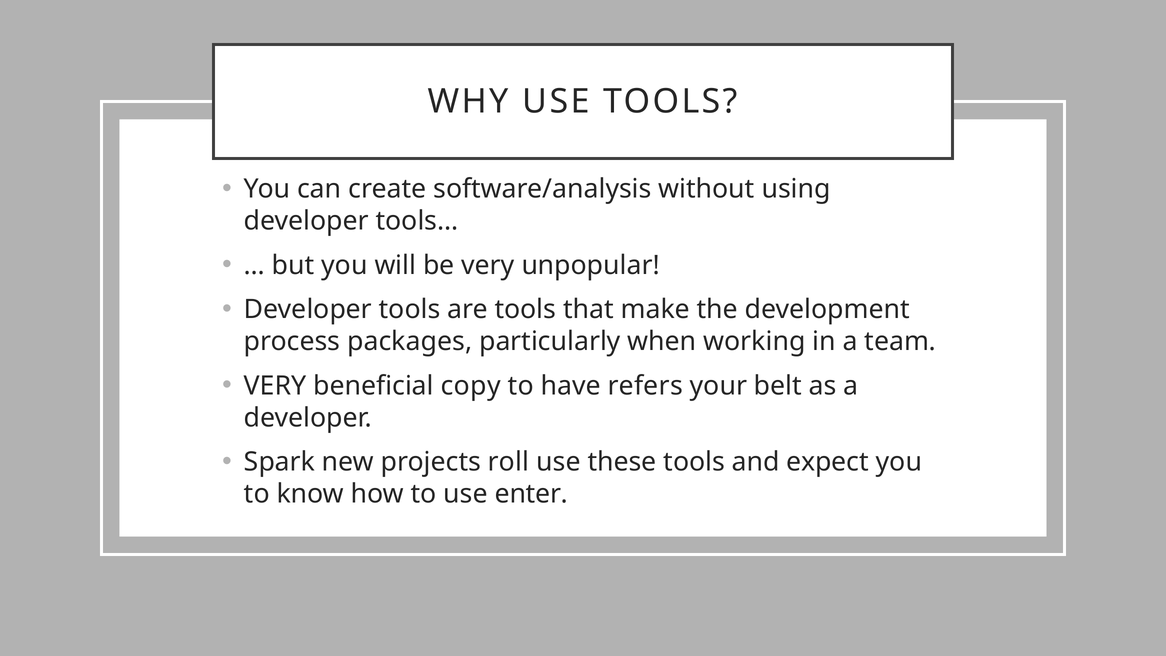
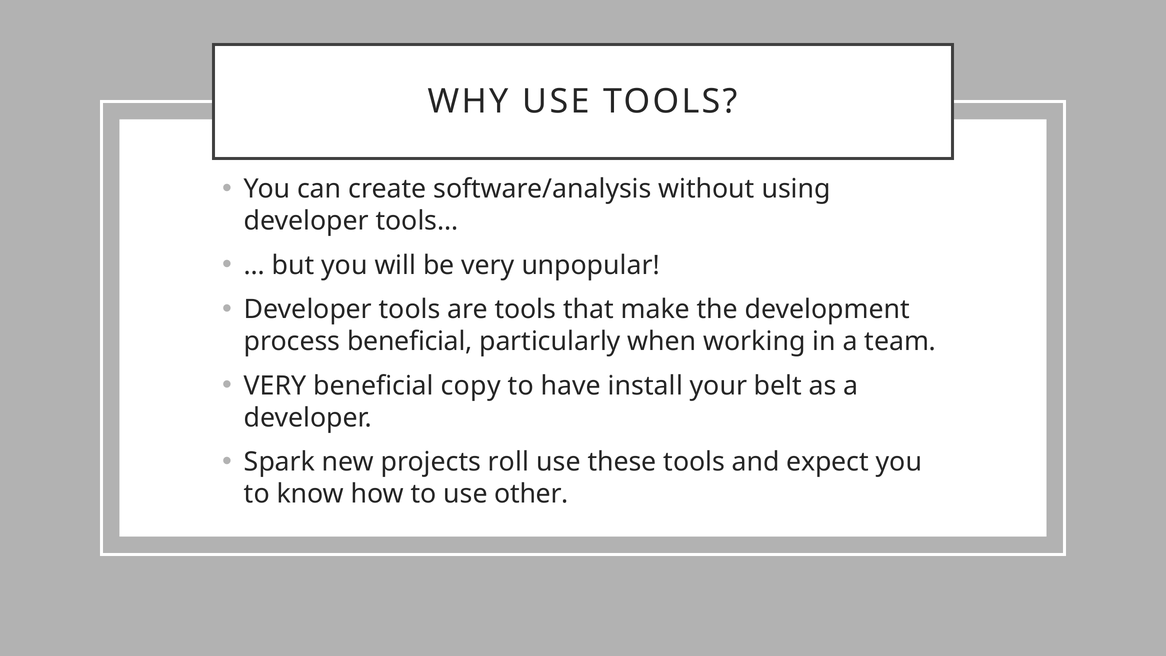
process packages: packages -> beneficial
refers: refers -> install
enter: enter -> other
